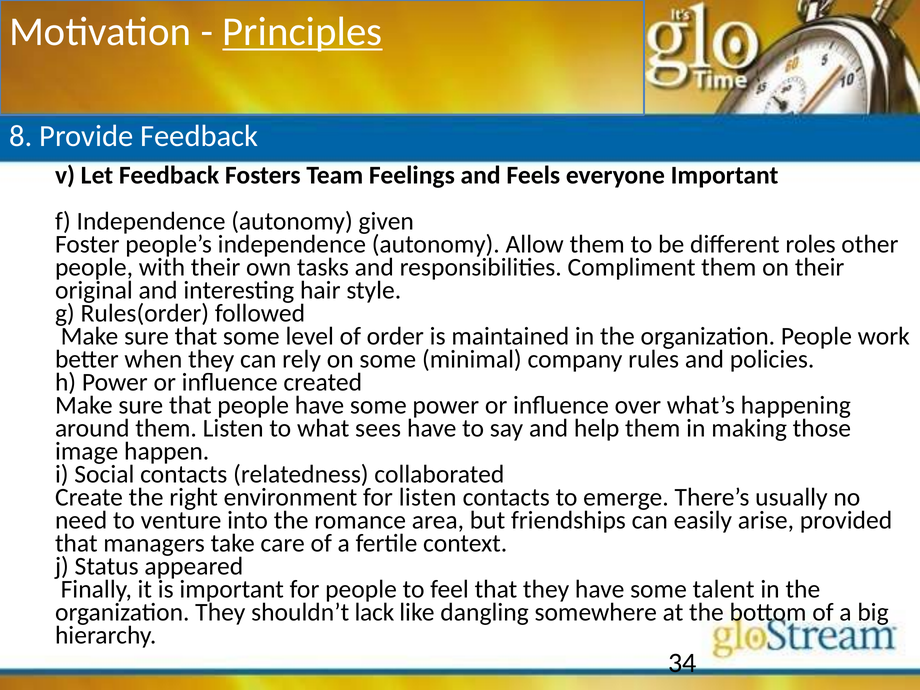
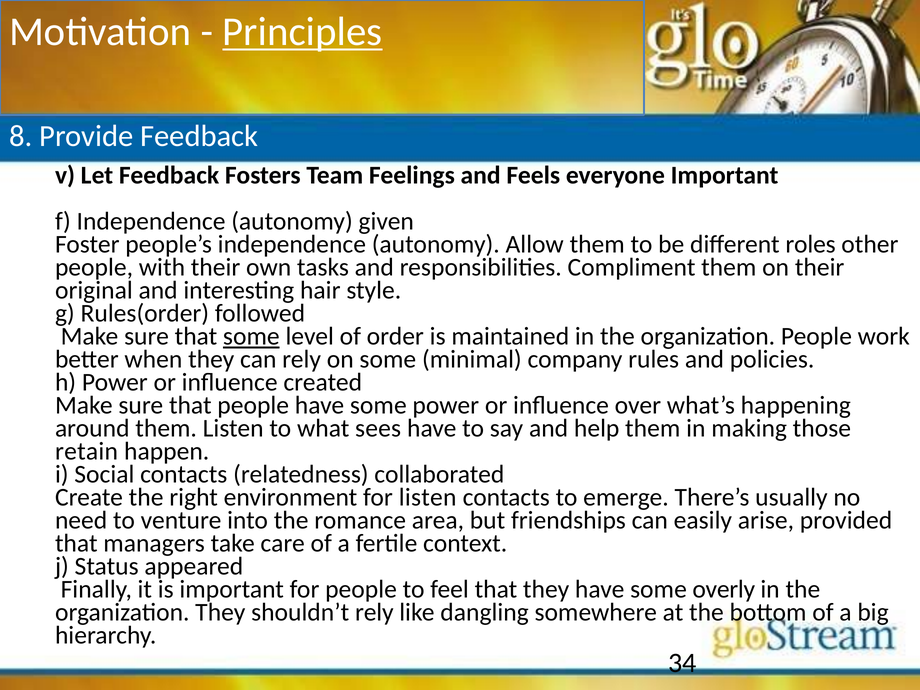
some at (251, 336) underline: none -> present
image: image -> retain
talent: talent -> overly
shouldn’t lack: lack -> rely
